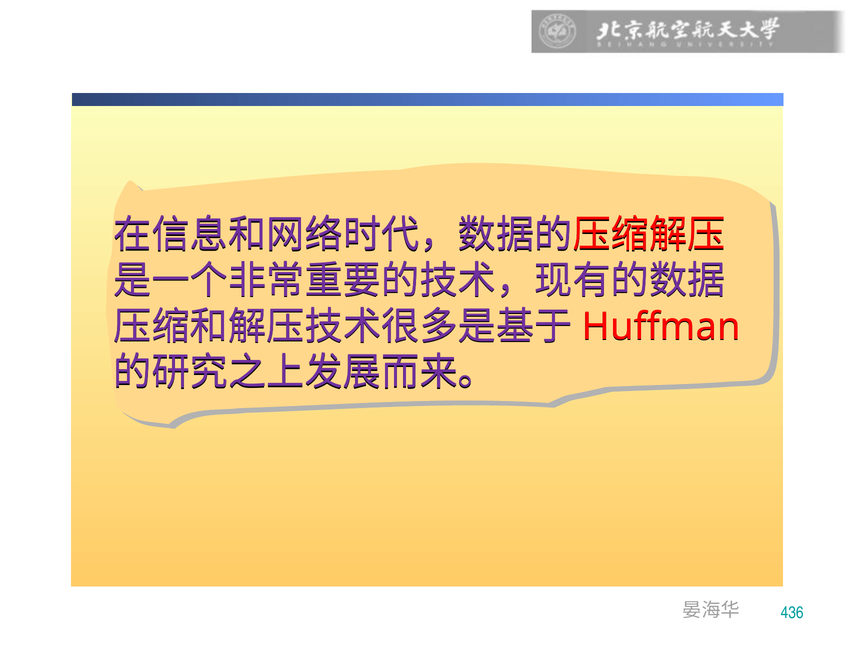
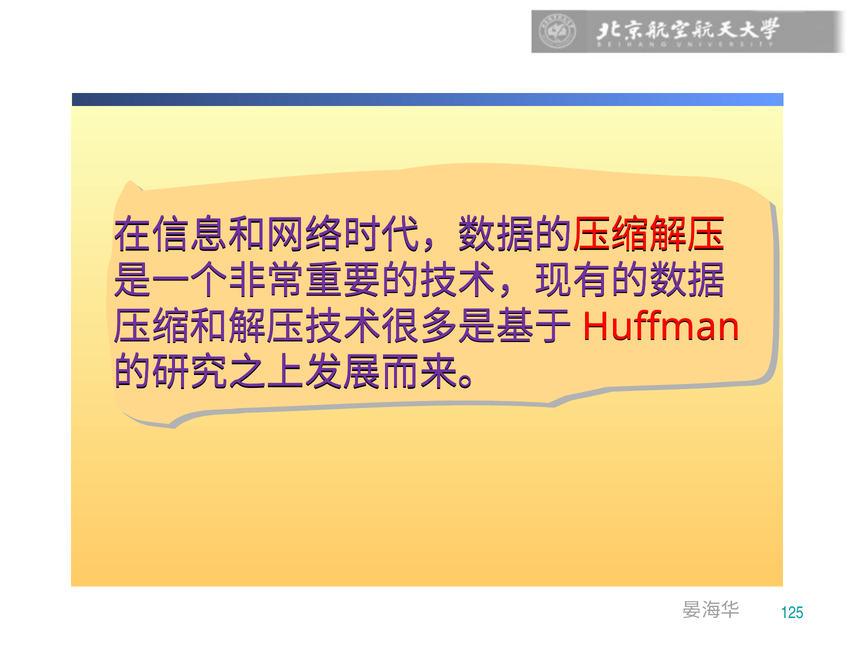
436: 436 -> 125
